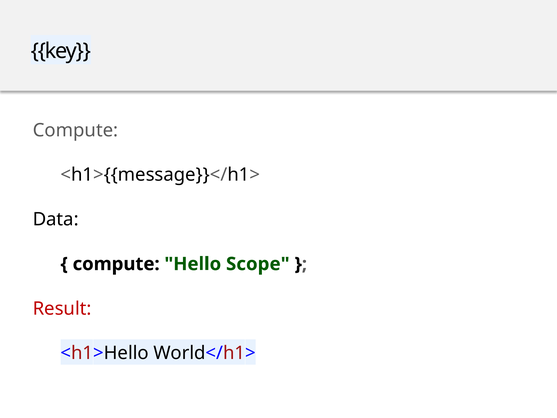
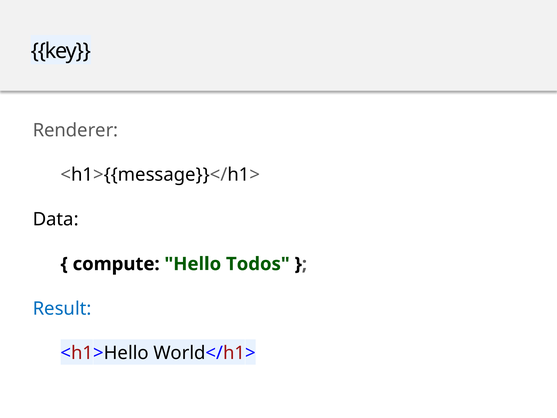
Compute at (75, 130): Compute -> Renderer
Scope: Scope -> Todos
Result colour: red -> blue
